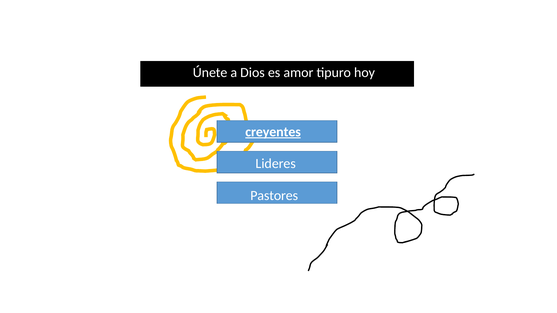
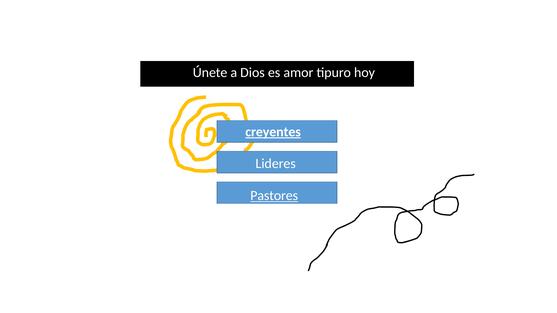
Pastores underline: none -> present
